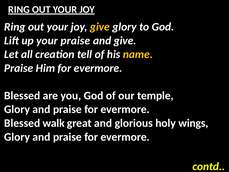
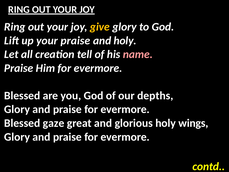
and give: give -> holy
name colour: yellow -> pink
temple: temple -> depths
walk: walk -> gaze
